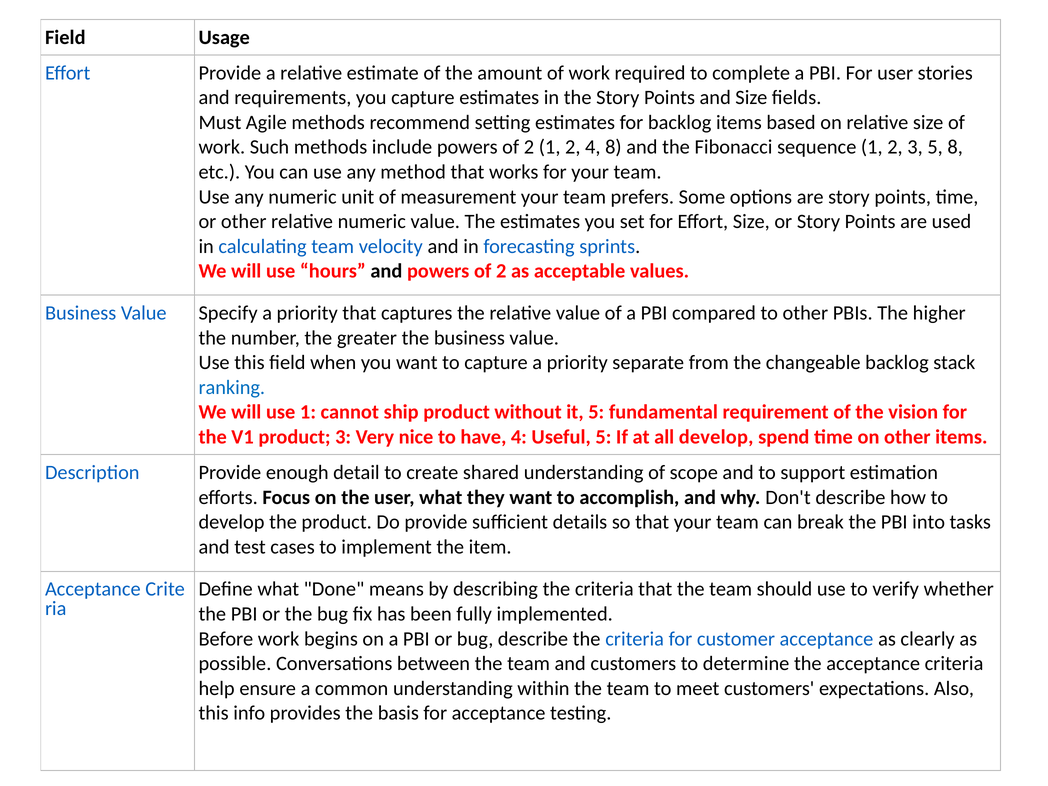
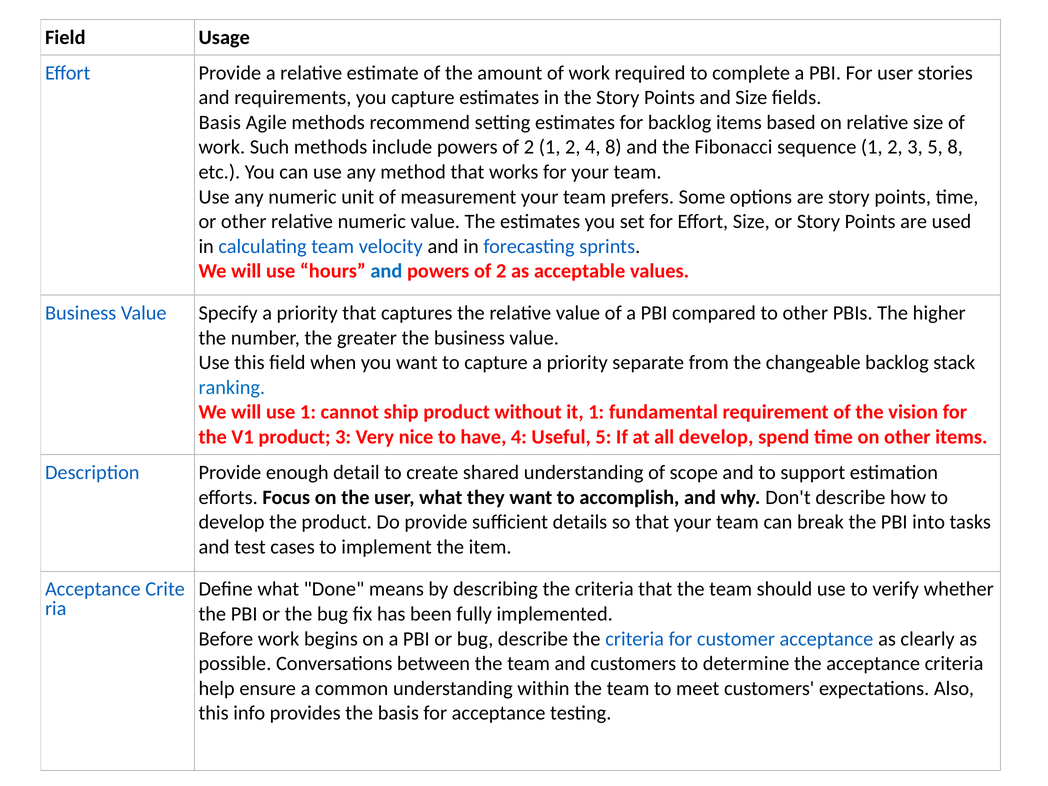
Must at (220, 122): Must -> Basis
and at (386, 271) colour: black -> blue
it 5: 5 -> 1
